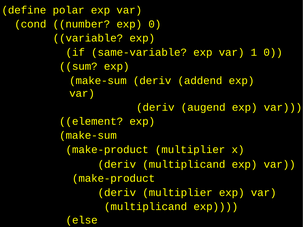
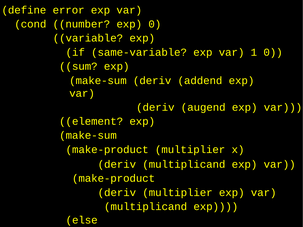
define polar: polar -> error
